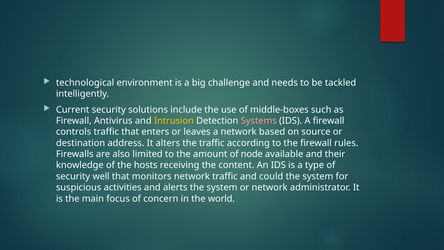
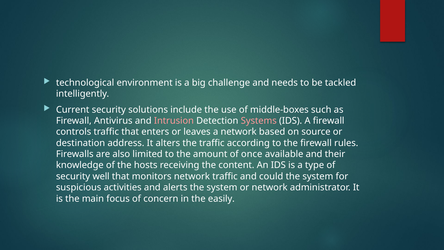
Intrusion colour: yellow -> pink
node: node -> once
world: world -> easily
